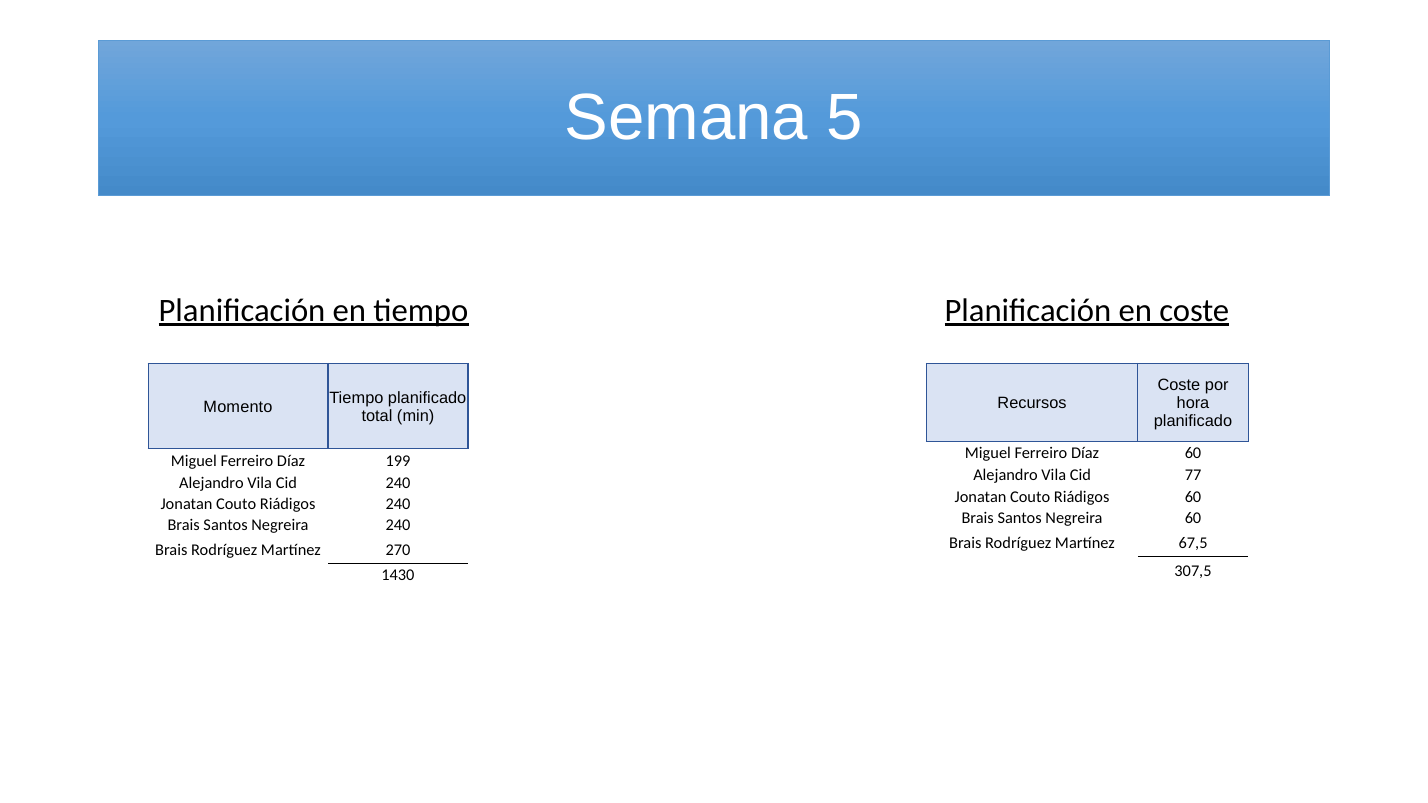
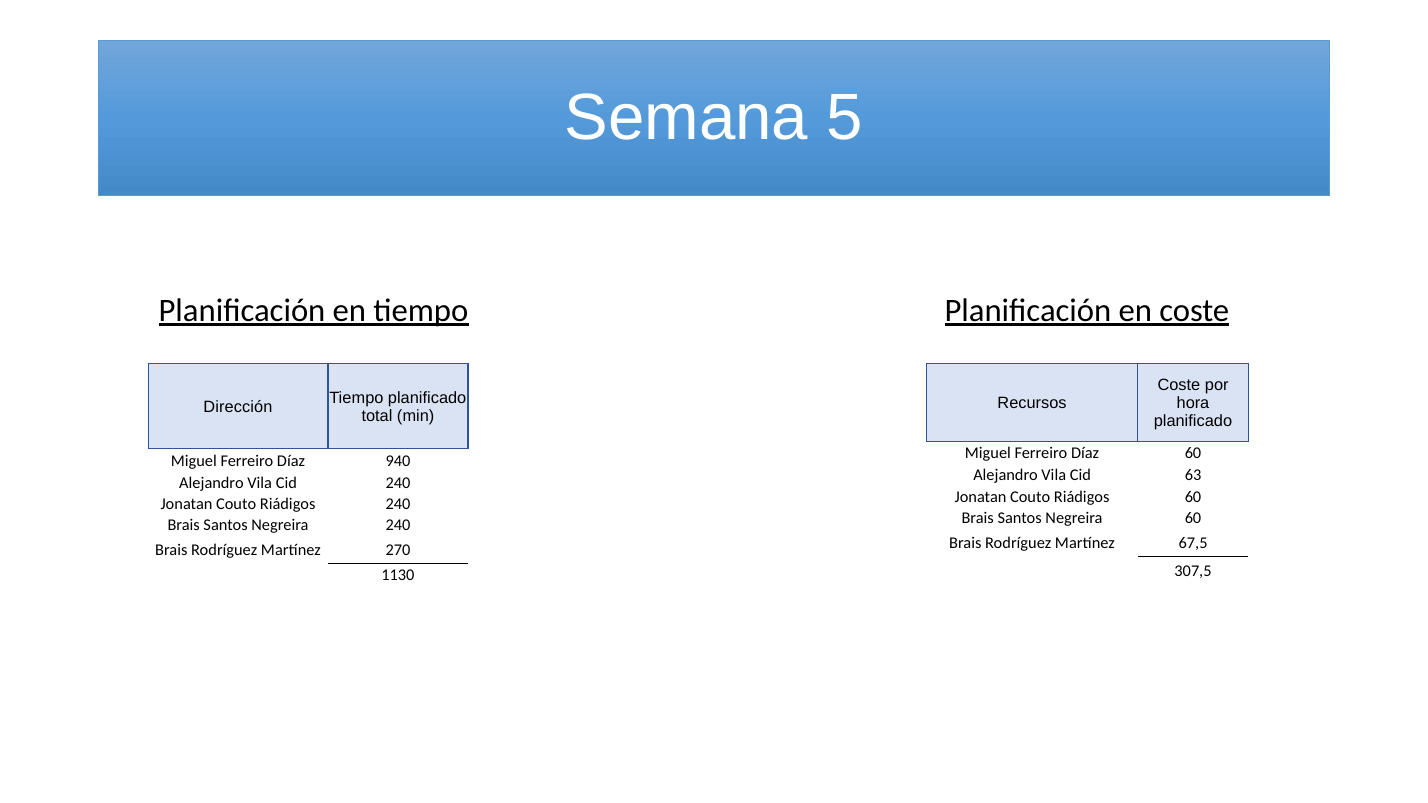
Momento: Momento -> Dirección
199: 199 -> 940
77: 77 -> 63
1430: 1430 -> 1130
